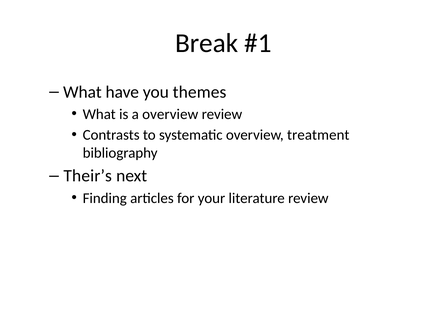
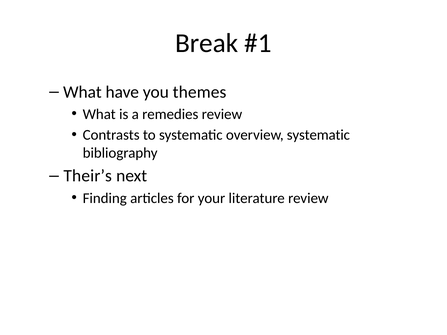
a overview: overview -> remedies
overview treatment: treatment -> systematic
